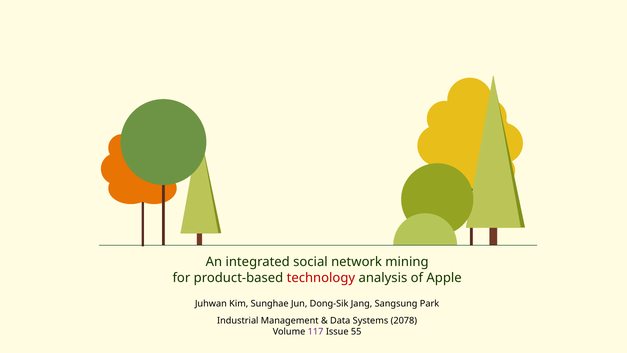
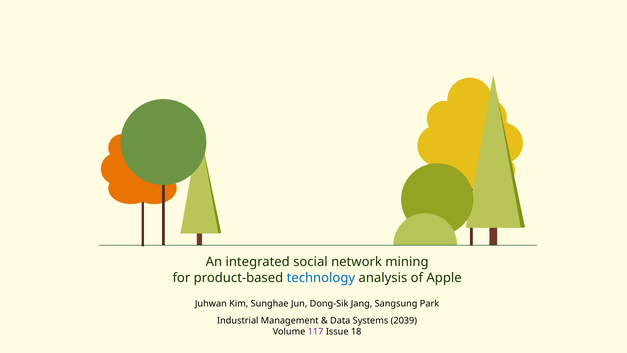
technology colour: red -> blue
2078: 2078 -> 2039
55: 55 -> 18
